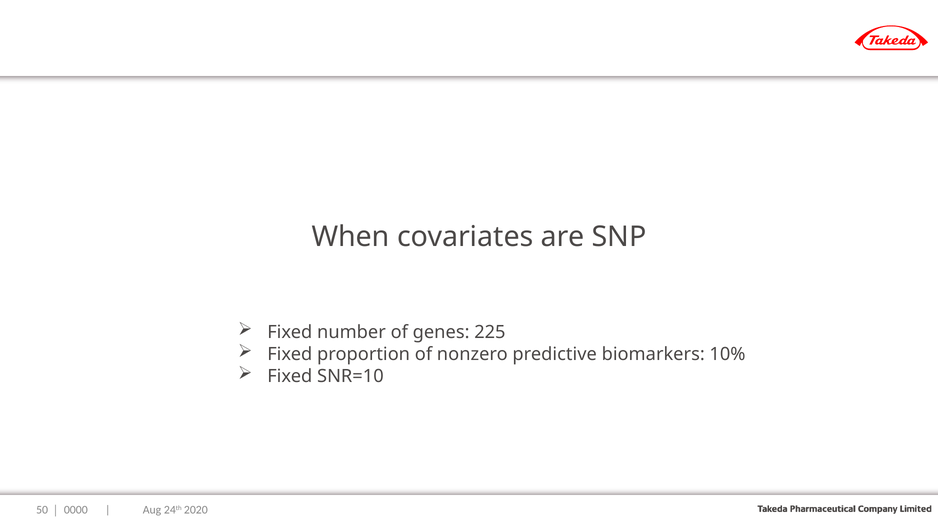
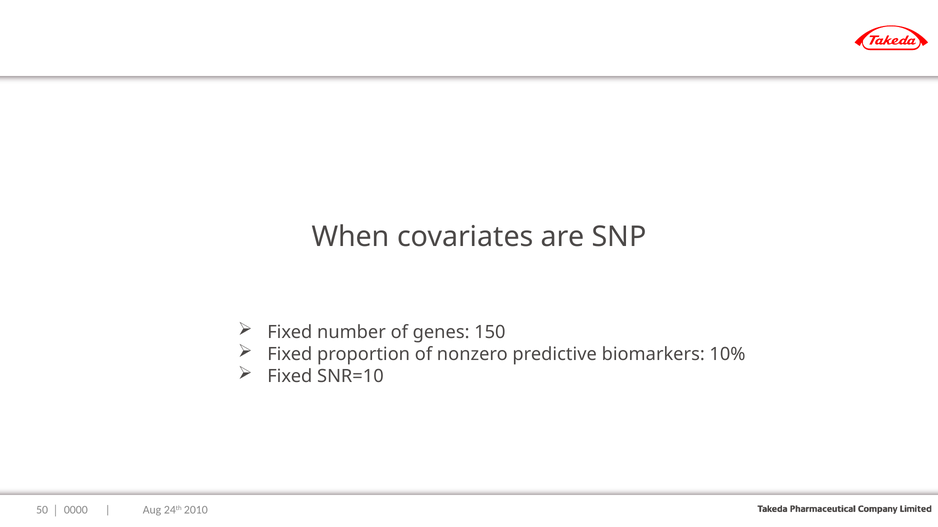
225: 225 -> 150
2020: 2020 -> 2010
